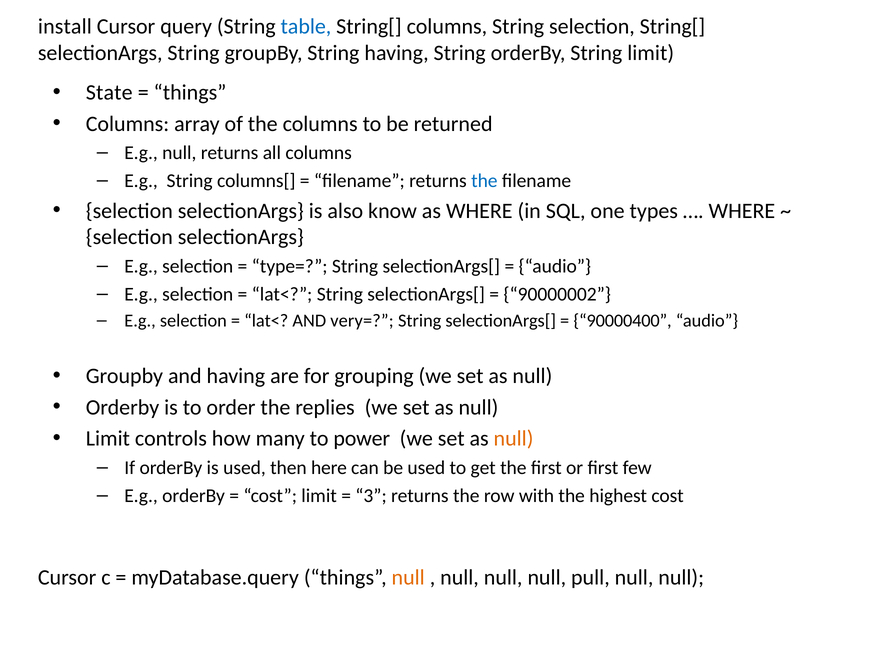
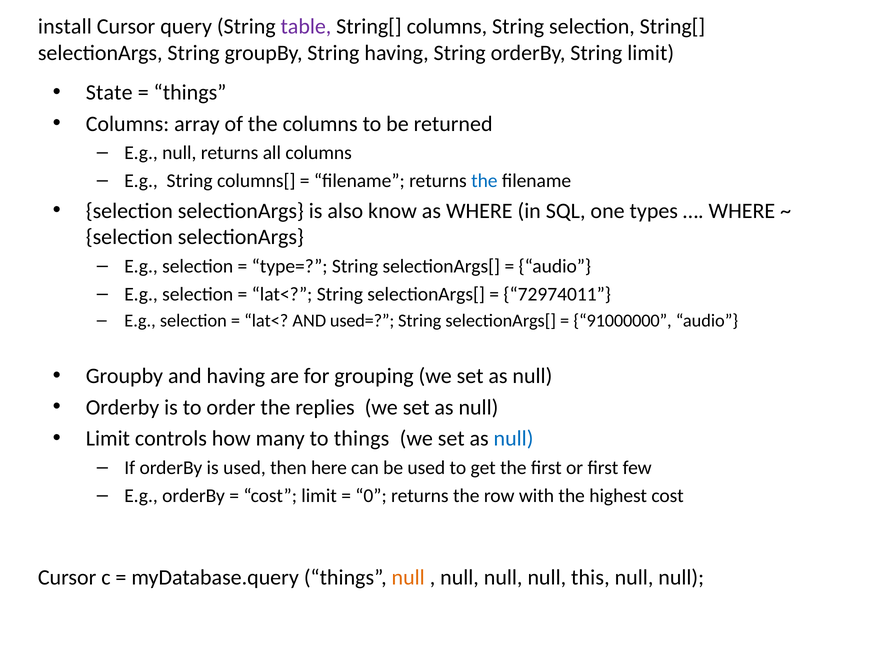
table colour: blue -> purple
90000002: 90000002 -> 72974011
very=: very= -> used=
90000400: 90000400 -> 91000000
to power: power -> things
null at (514, 439) colour: orange -> blue
3: 3 -> 0
pull: pull -> this
